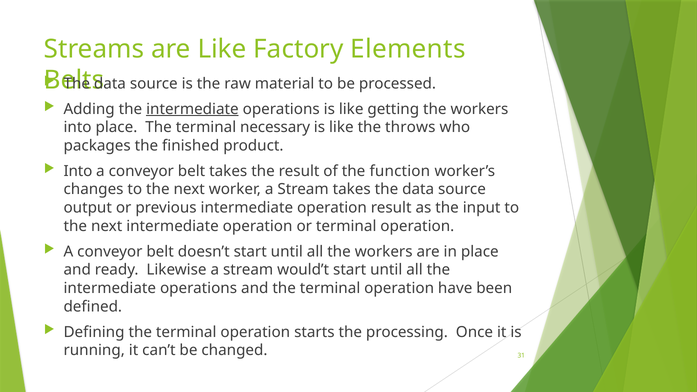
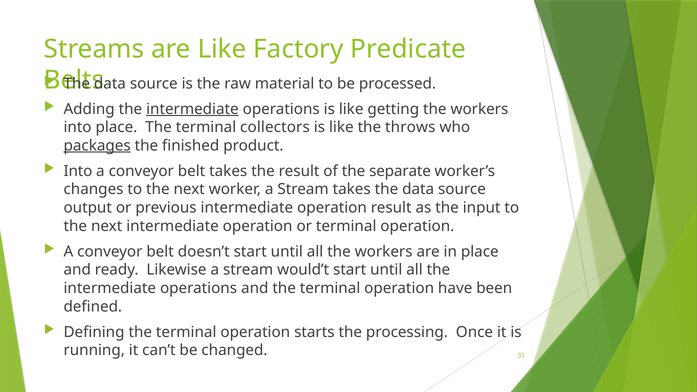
Elements: Elements -> Predicate
necessary: necessary -> collectors
packages underline: none -> present
function: function -> separate
